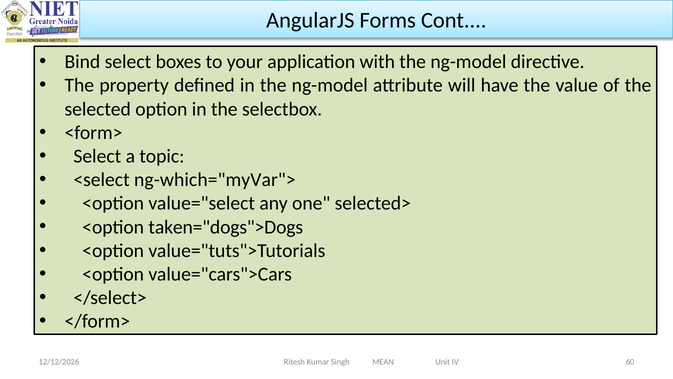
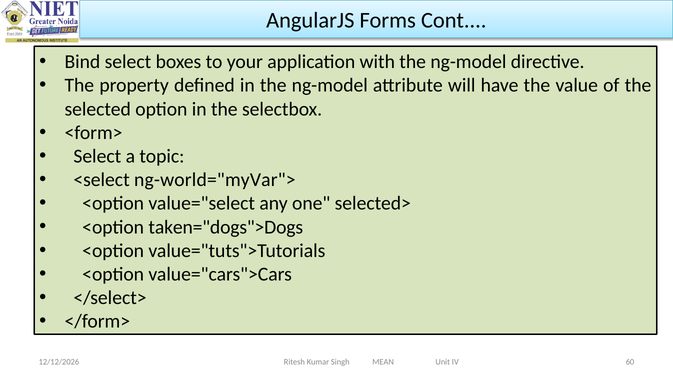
ng-which="myVar">: ng-which="myVar"> -> ng-world="myVar">
